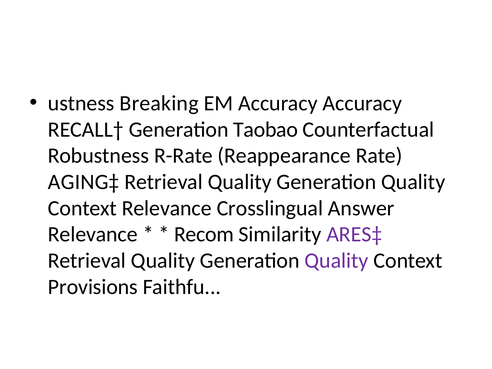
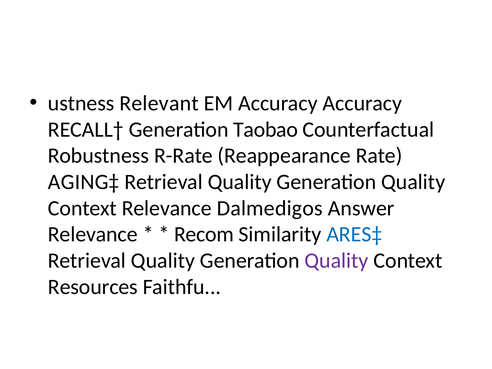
Breaking: Breaking -> Relevant
Crosslingual: Crosslingual -> Dalmedigos
ARES‡ colour: purple -> blue
Provisions: Provisions -> Resources
